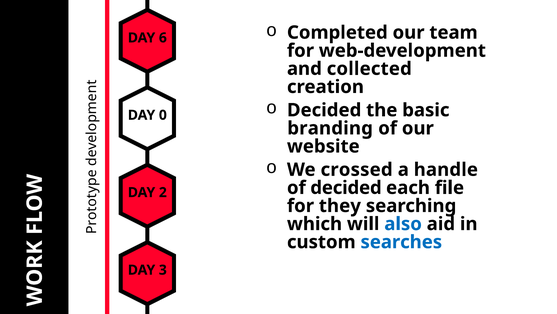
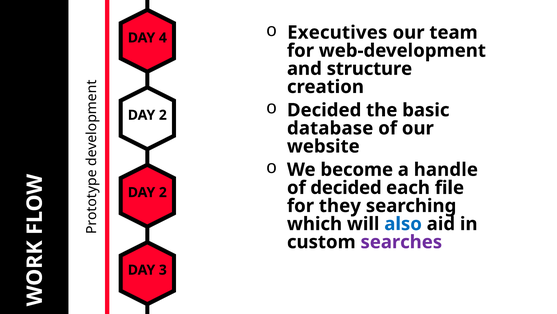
Completed: Completed -> Executives
6: 6 -> 4
collected: collected -> structure
0 at (163, 115): 0 -> 2
branding: branding -> database
crossed: crossed -> become
searches colour: blue -> purple
